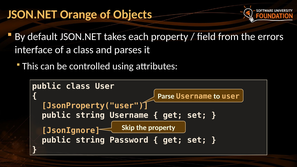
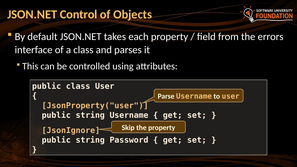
Orange: Orange -> Control
